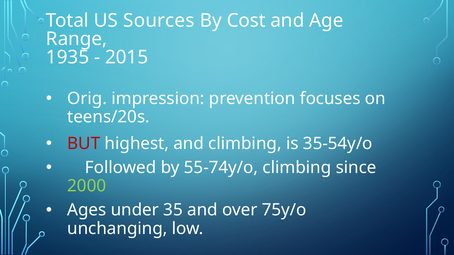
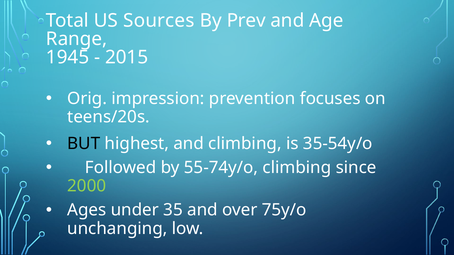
Cost: Cost -> Prev
1935: 1935 -> 1945
BUT colour: red -> black
